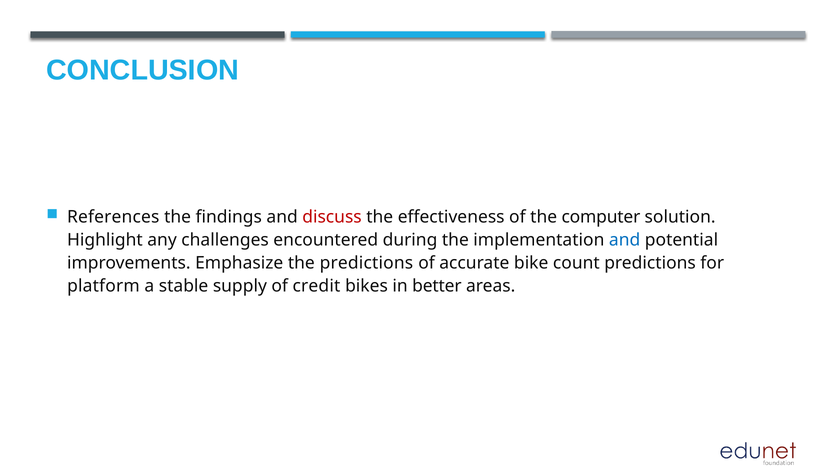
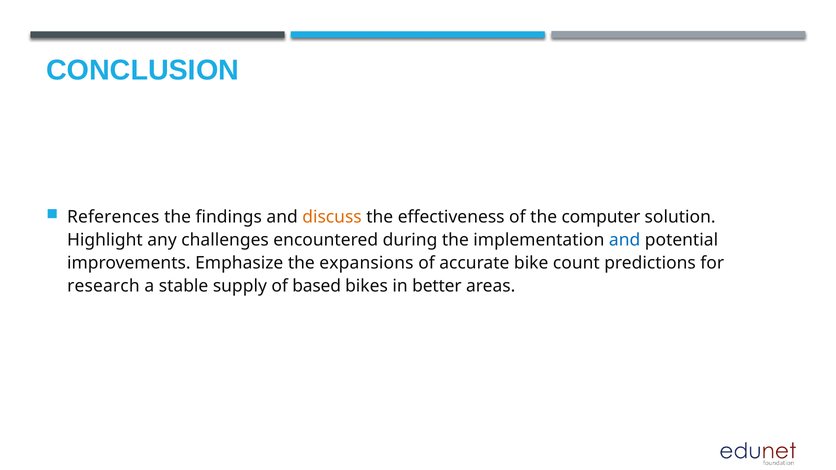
discuss colour: red -> orange
the predictions: predictions -> expansions
platform: platform -> research
credit: credit -> based
